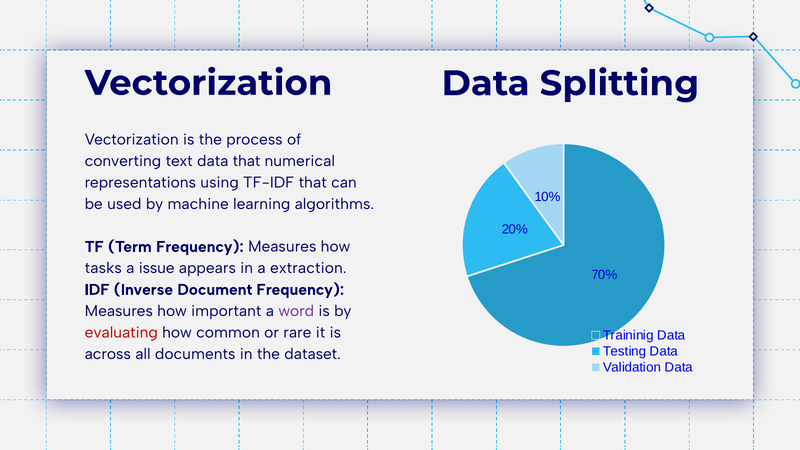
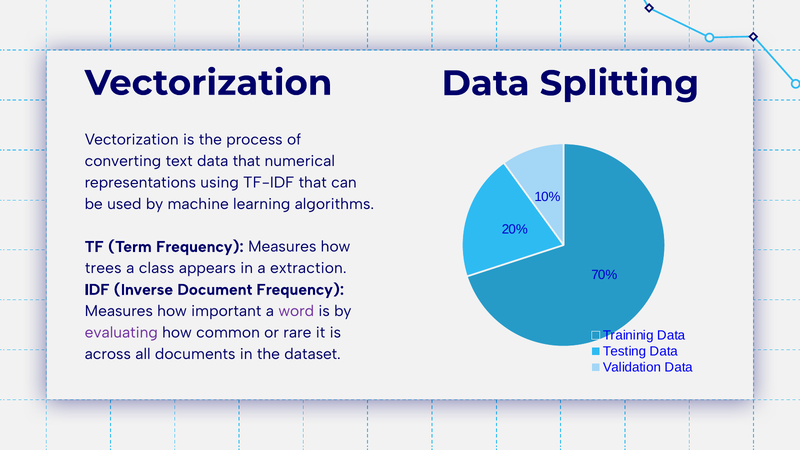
tasks: tasks -> trees
issue: issue -> class
evaluating colour: red -> purple
